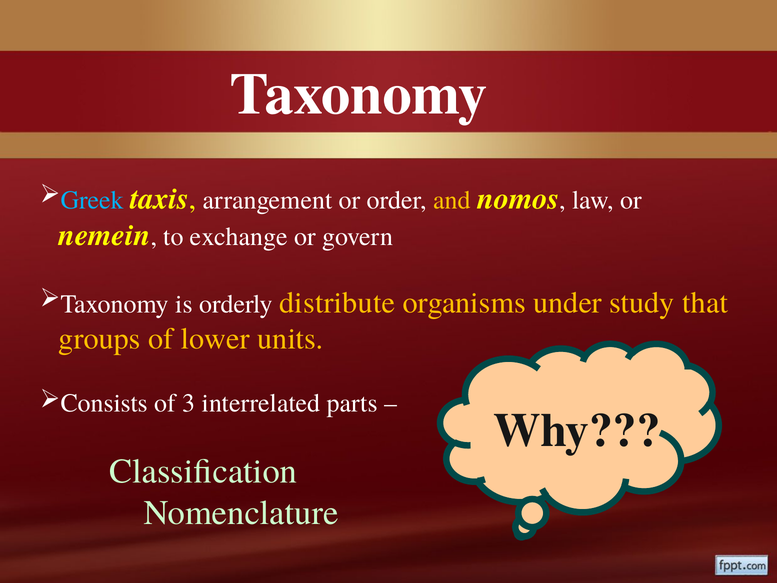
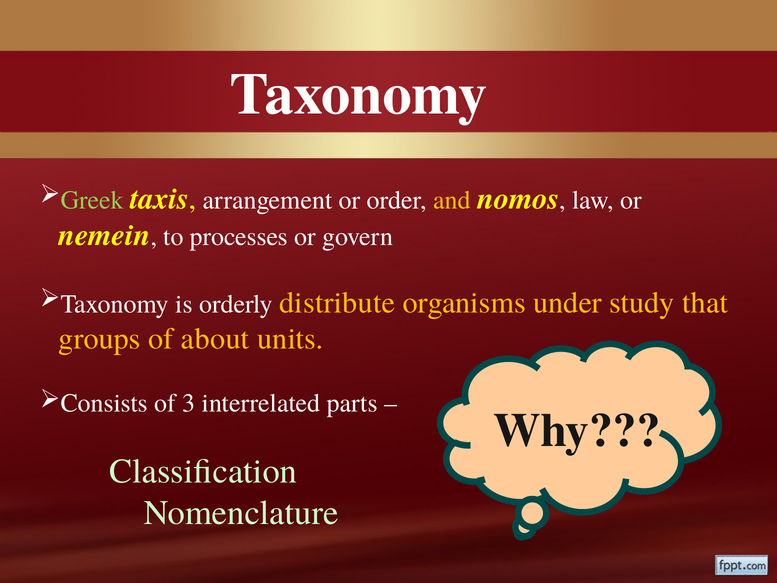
Greek colour: light blue -> light green
exchange: exchange -> processes
lower: lower -> about
